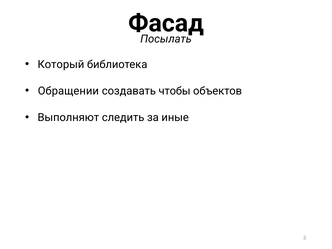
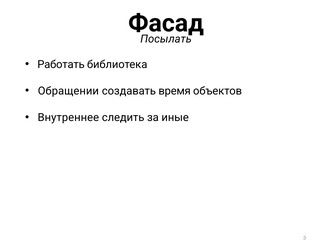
Который: Который -> Работать
чтобы: чтобы -> время
Выполняют: Выполняют -> Внутреннее
